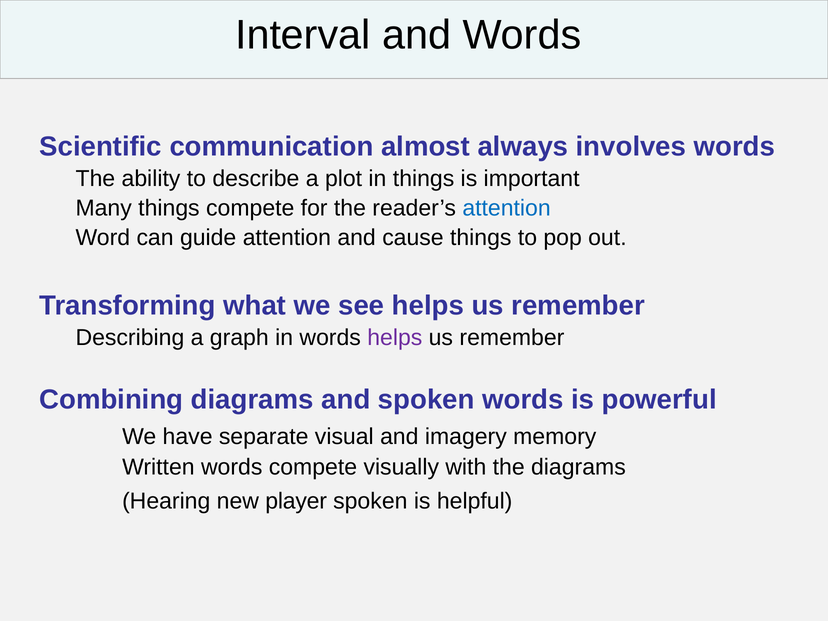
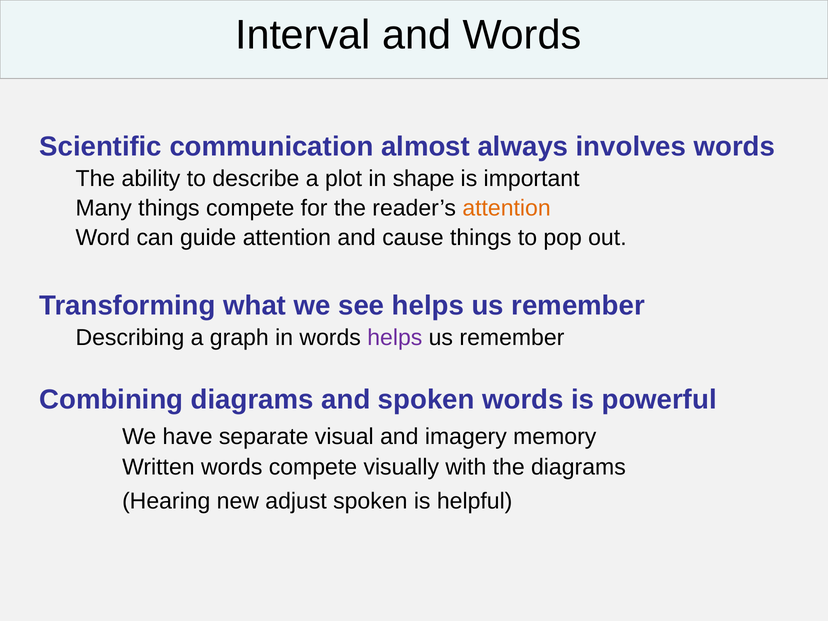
in things: things -> shape
attention at (507, 208) colour: blue -> orange
player: player -> adjust
